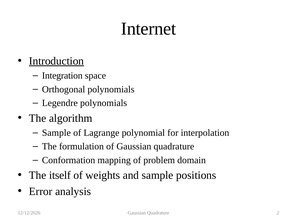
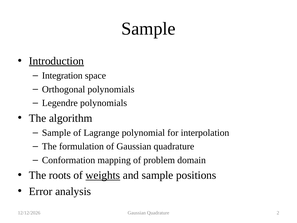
Internet at (149, 29): Internet -> Sample
itself: itself -> roots
weights underline: none -> present
